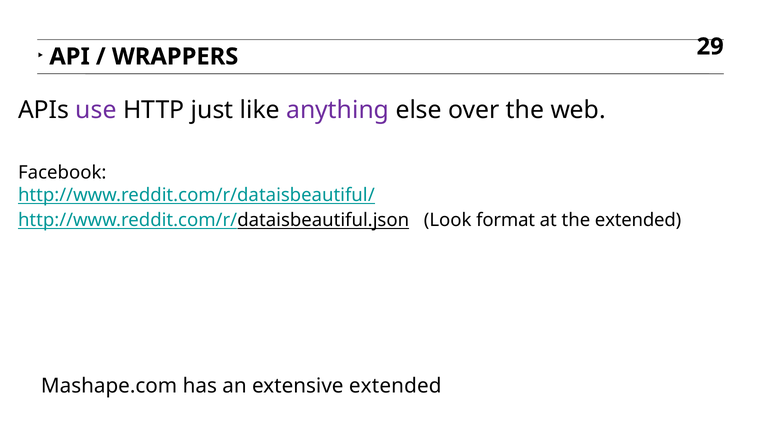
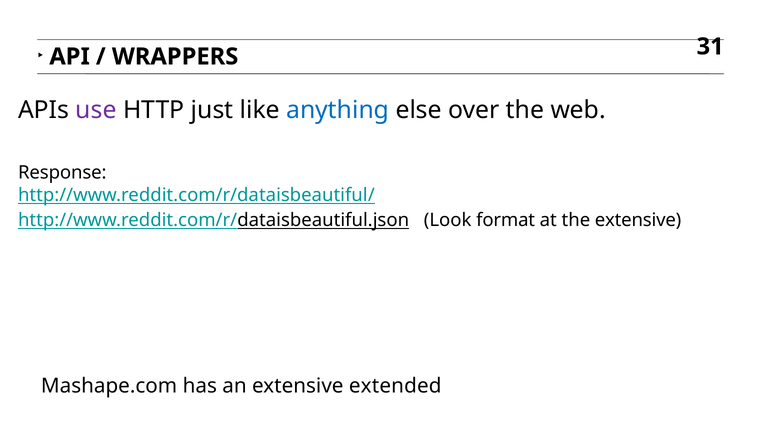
29: 29 -> 31
anything colour: purple -> blue
Facebook: Facebook -> Response
the extended: extended -> extensive
